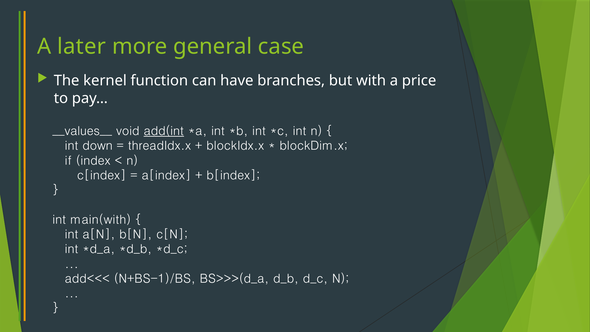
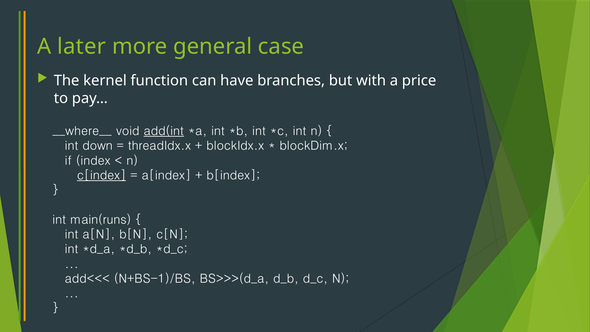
__values__: __values__ -> __where__
c[index underline: none -> present
main(with: main(with -> main(runs
